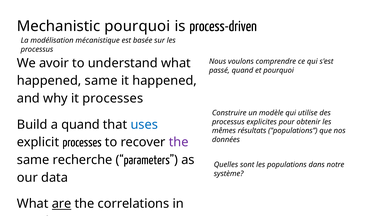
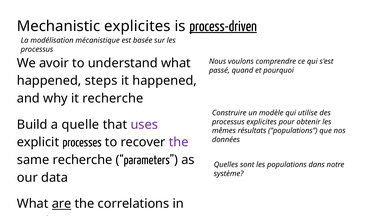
Mechanistic pourquoi: pourquoi -> explicites
process-driven underline: none -> present
happened same: same -> steps
it processes: processes -> recherche
a quand: quand -> quelle
uses colour: blue -> purple
